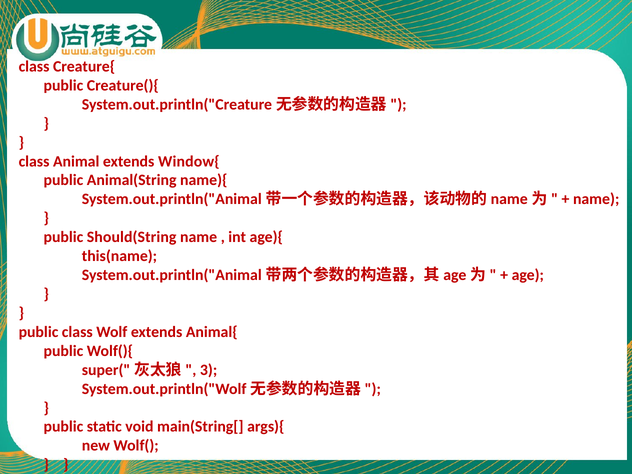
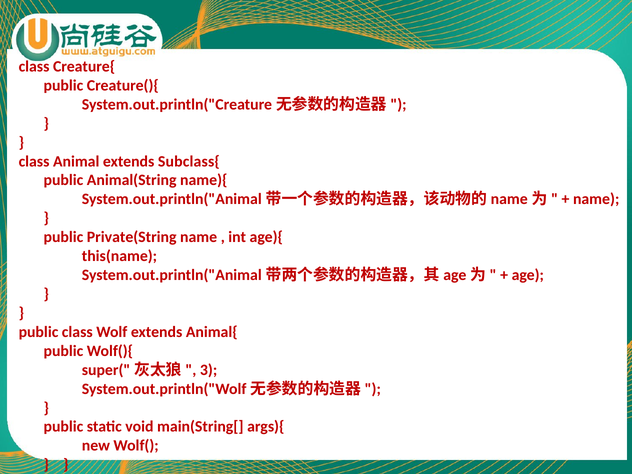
Window{: Window{ -> Subclass{
Should(String: Should(String -> Private(String
